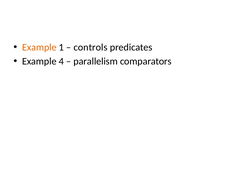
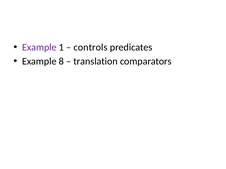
Example at (39, 47) colour: orange -> purple
4: 4 -> 8
parallelism: parallelism -> translation
